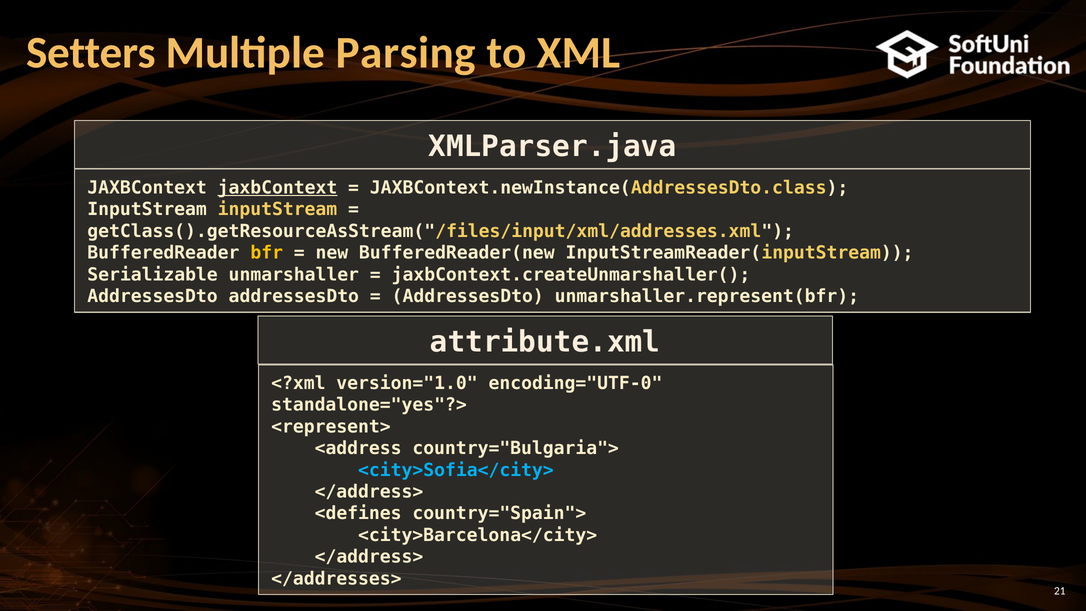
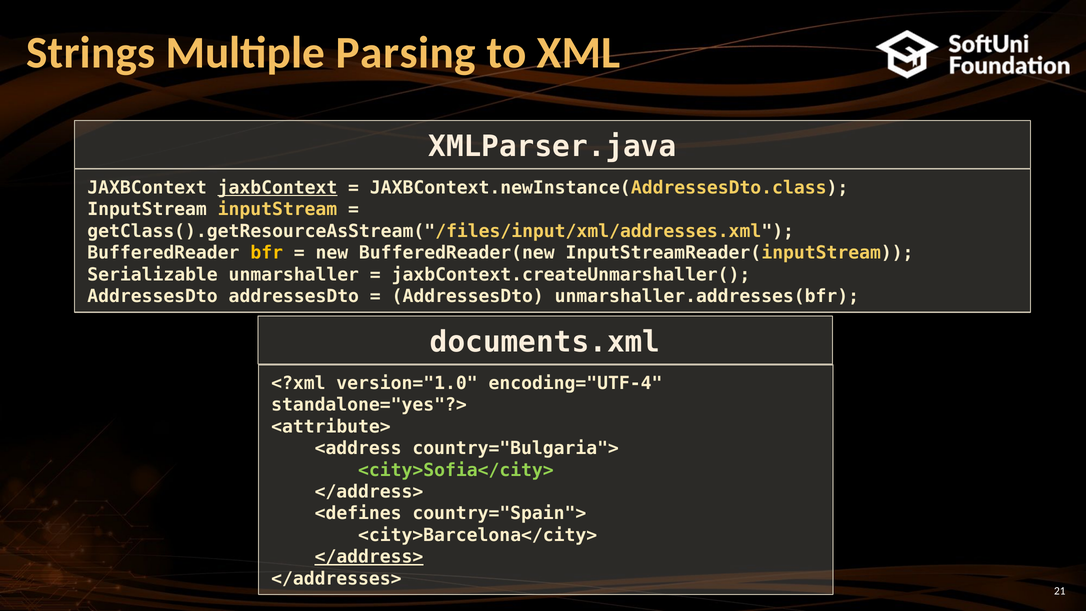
Setters: Setters -> Strings
unmarshaller.represent(bfr: unmarshaller.represent(bfr -> unmarshaller.addresses(bfr
attribute.xml: attribute.xml -> documents.xml
encoding="UTF-0: encoding="UTF-0 -> encoding="UTF-4
<represent>: <represent> -> <attribute>
<city>Sofia</city> colour: light blue -> light green
</address> at (369, 557) underline: none -> present
